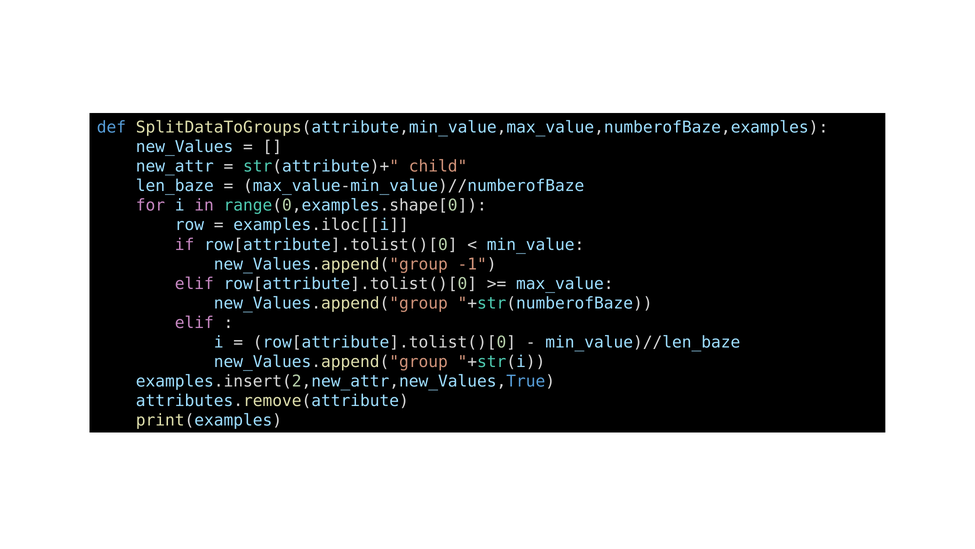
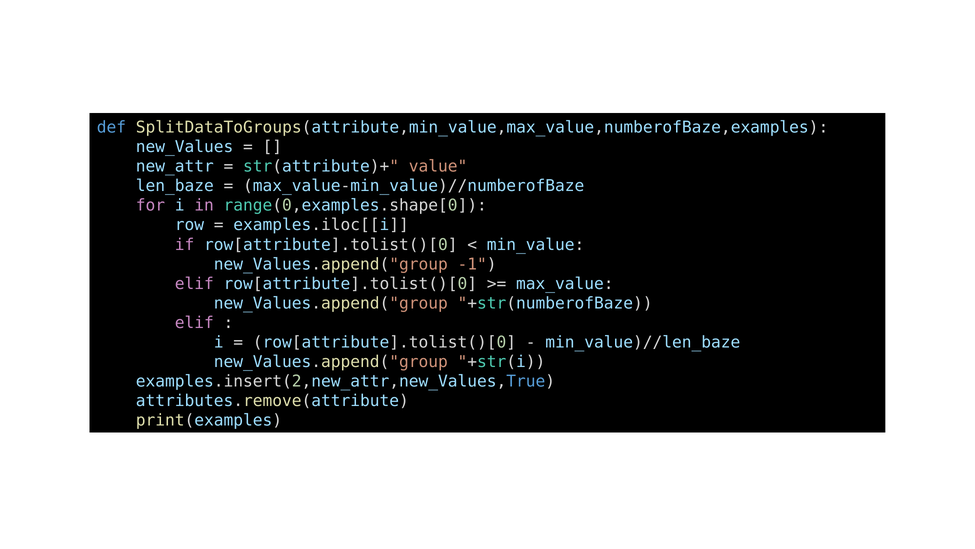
child: child -> value
